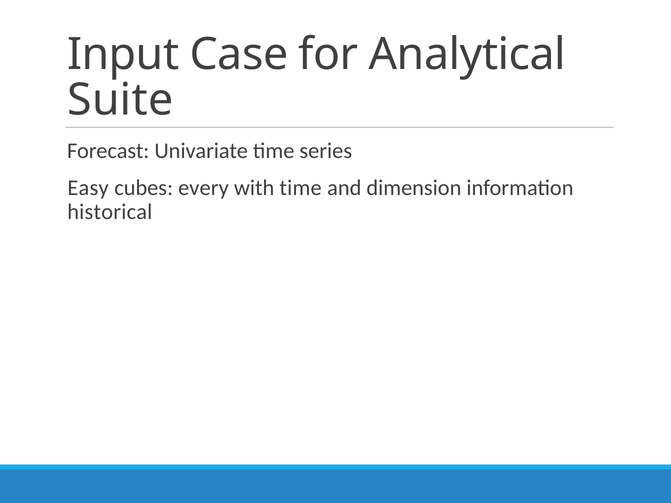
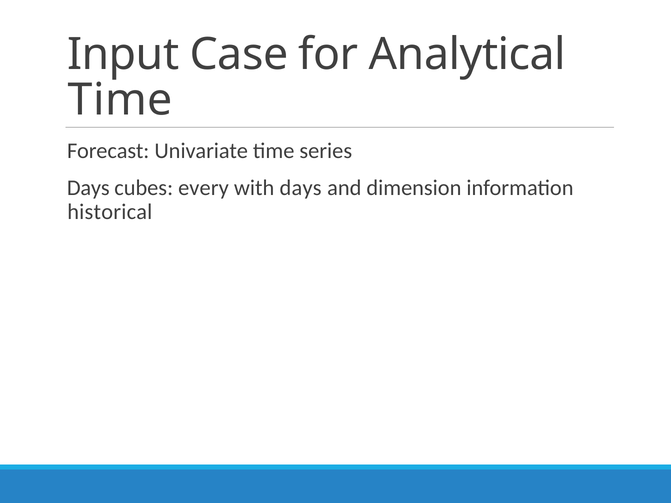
Suite at (120, 100): Suite -> Time
Easy at (88, 188): Easy -> Days
with time: time -> days
